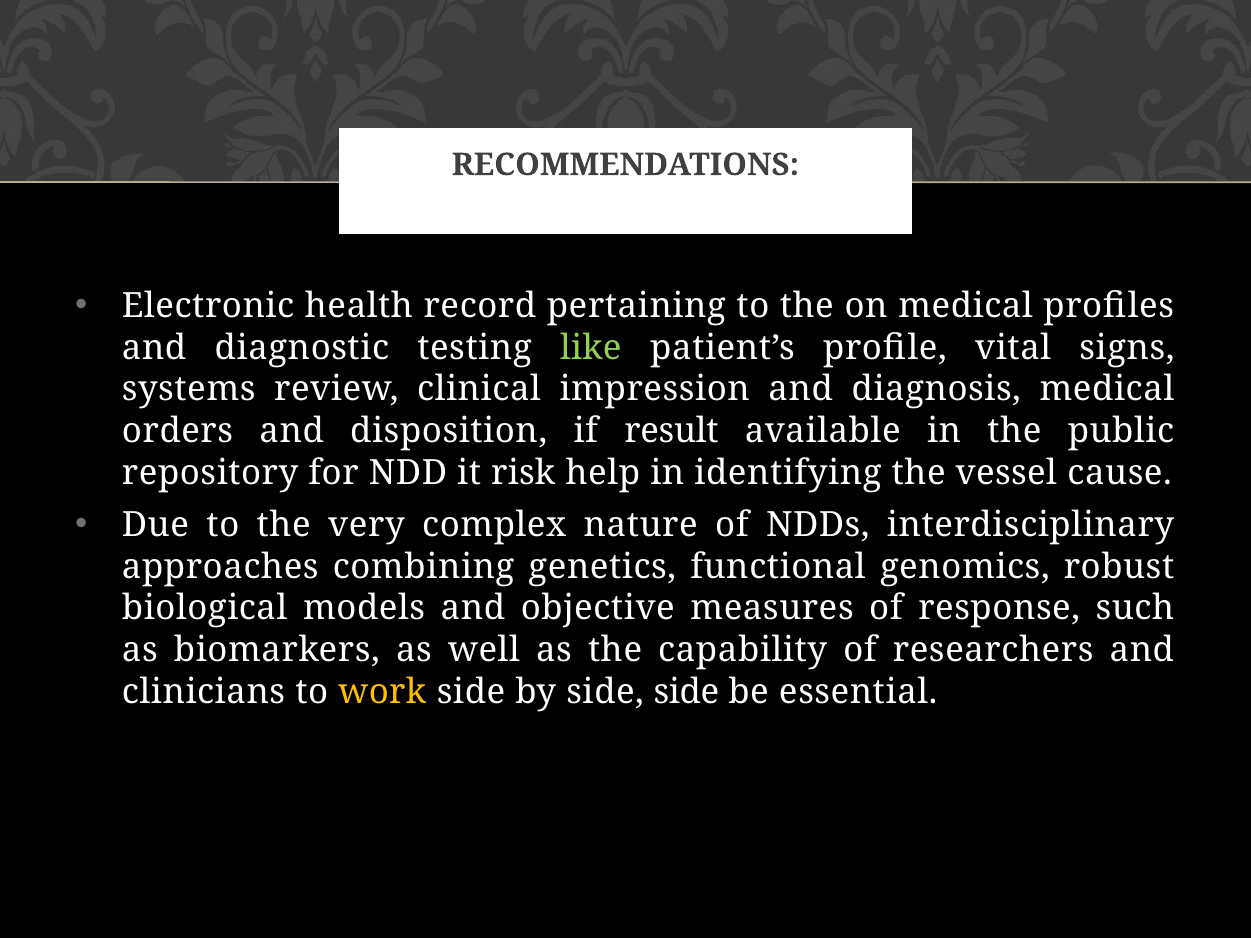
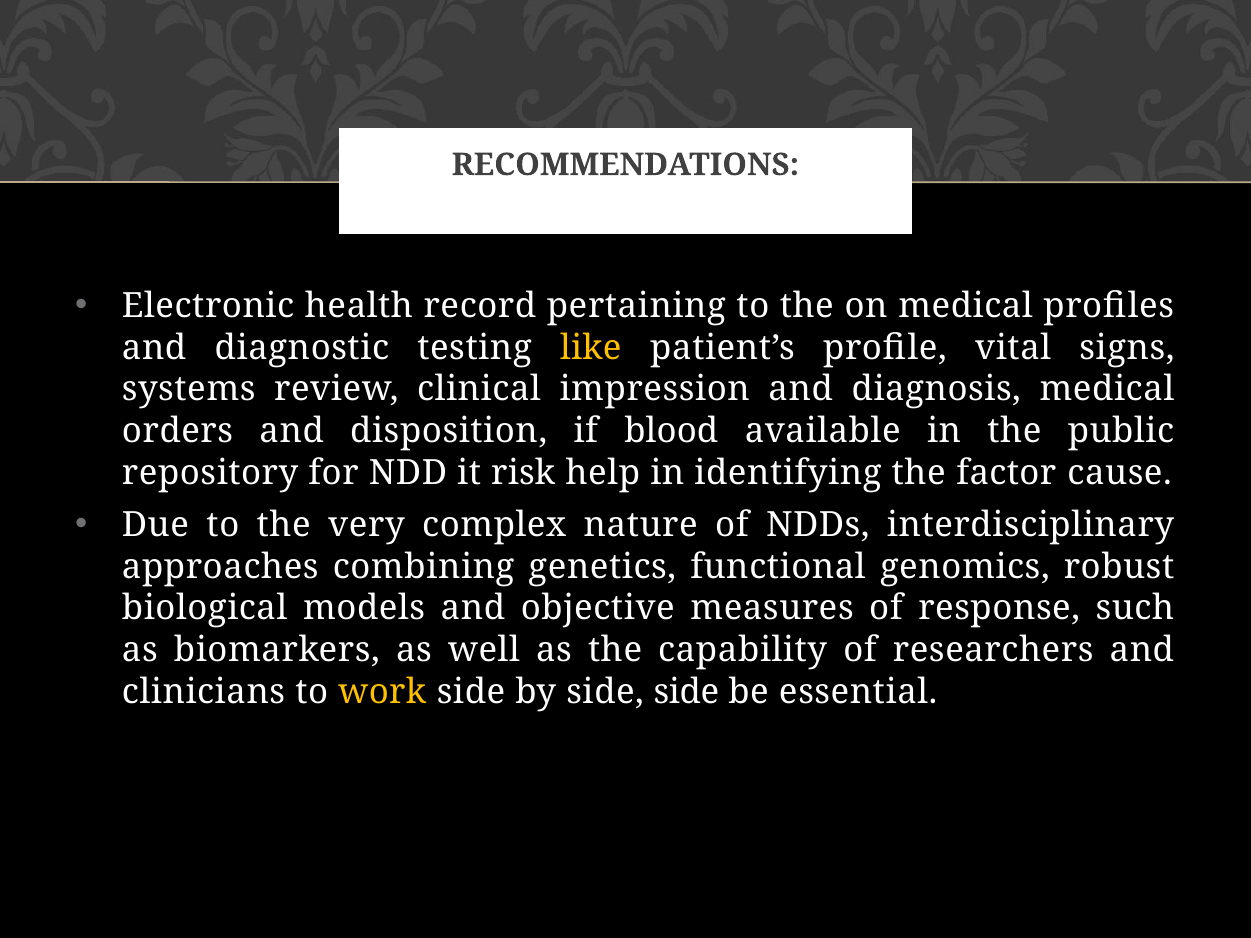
like colour: light green -> yellow
result: result -> blood
vessel: vessel -> factor
